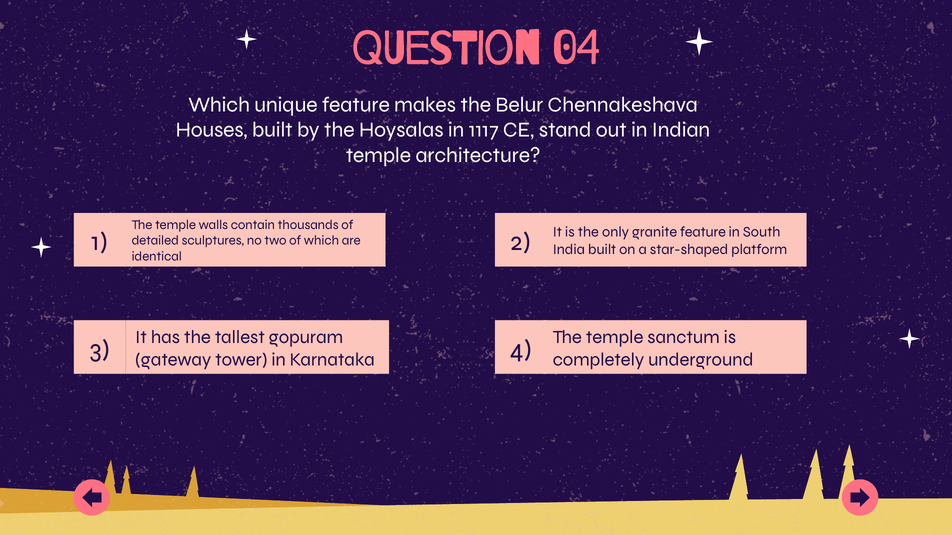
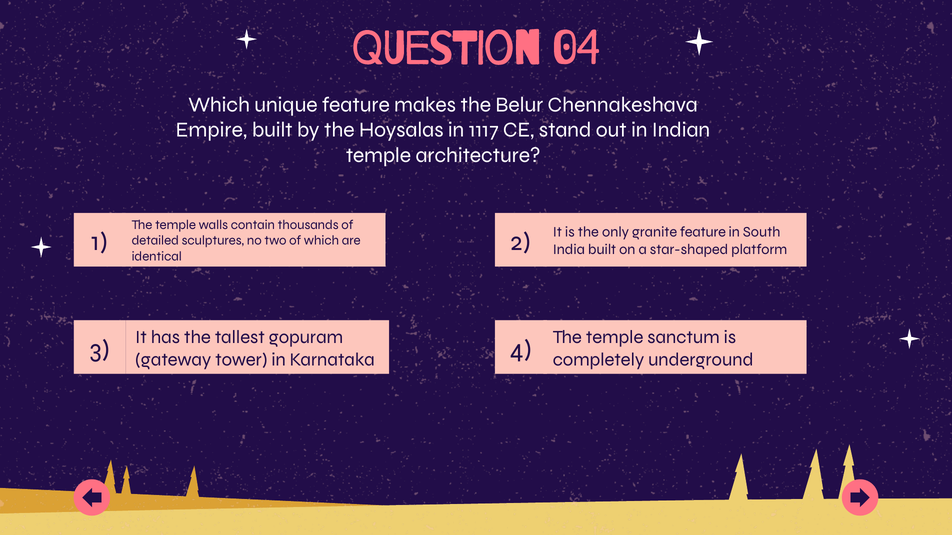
Houses: Houses -> Empire
